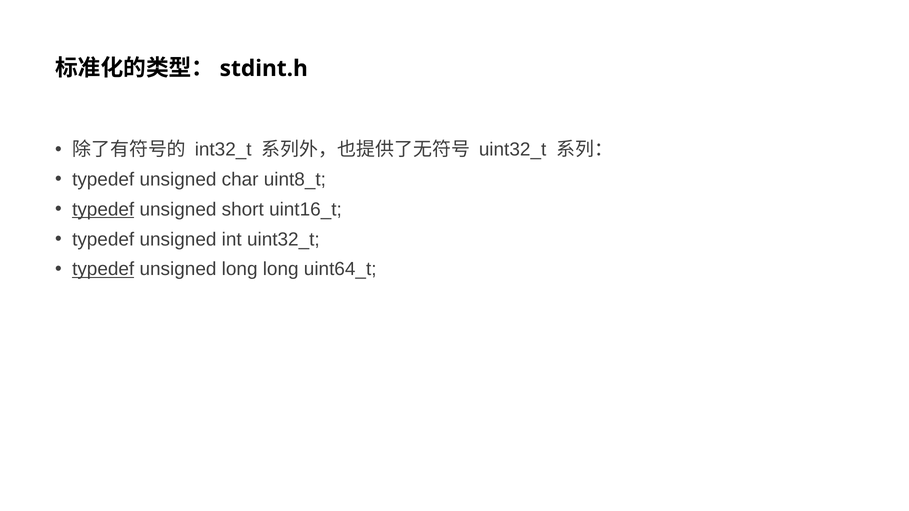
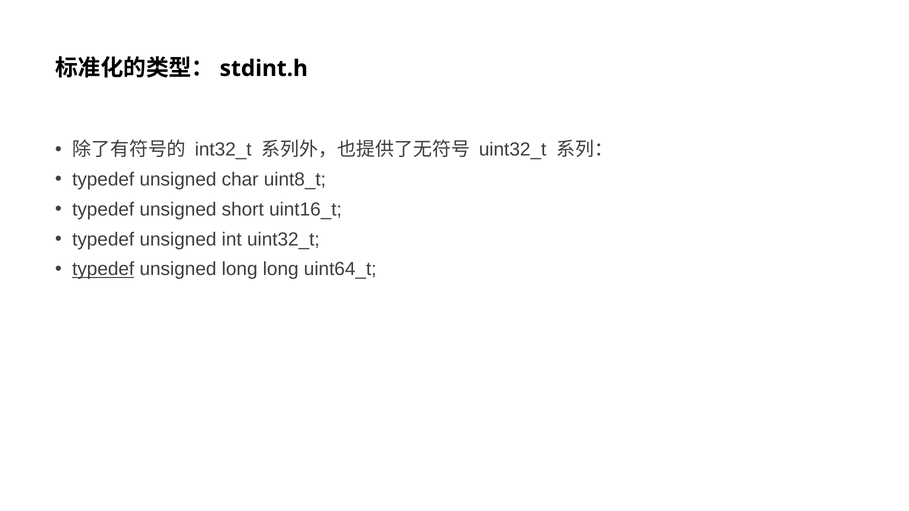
typedef at (103, 209) underline: present -> none
